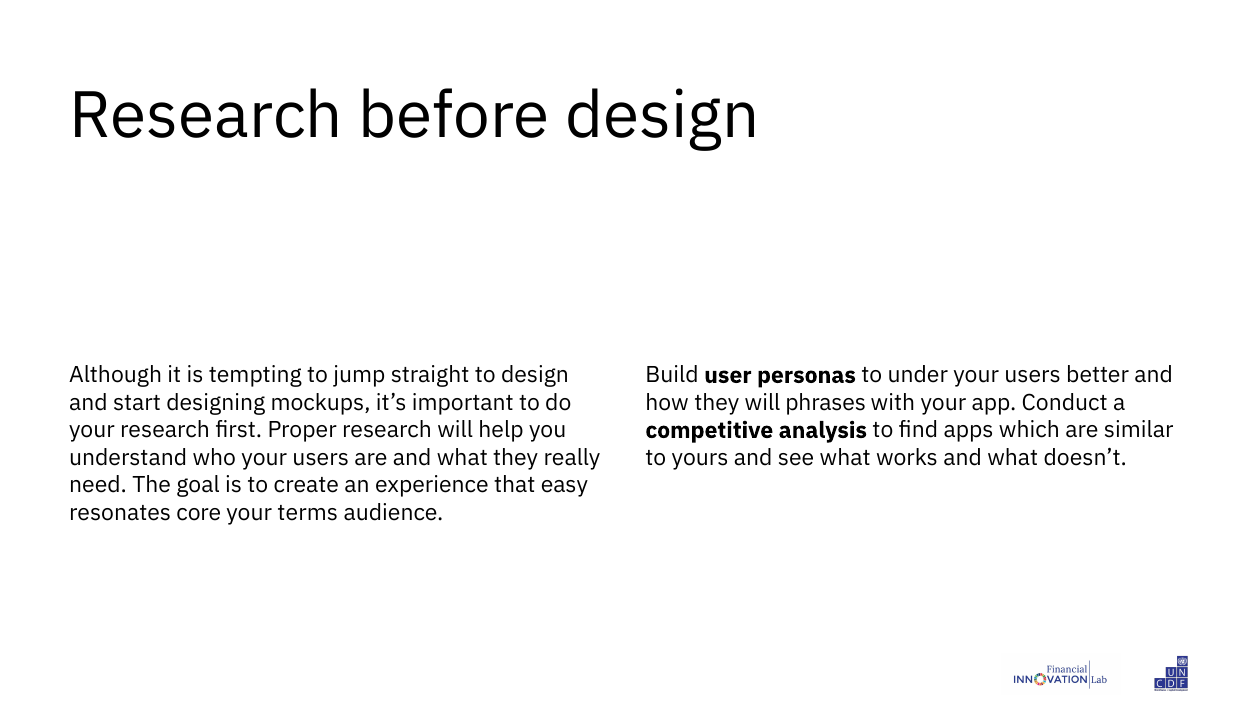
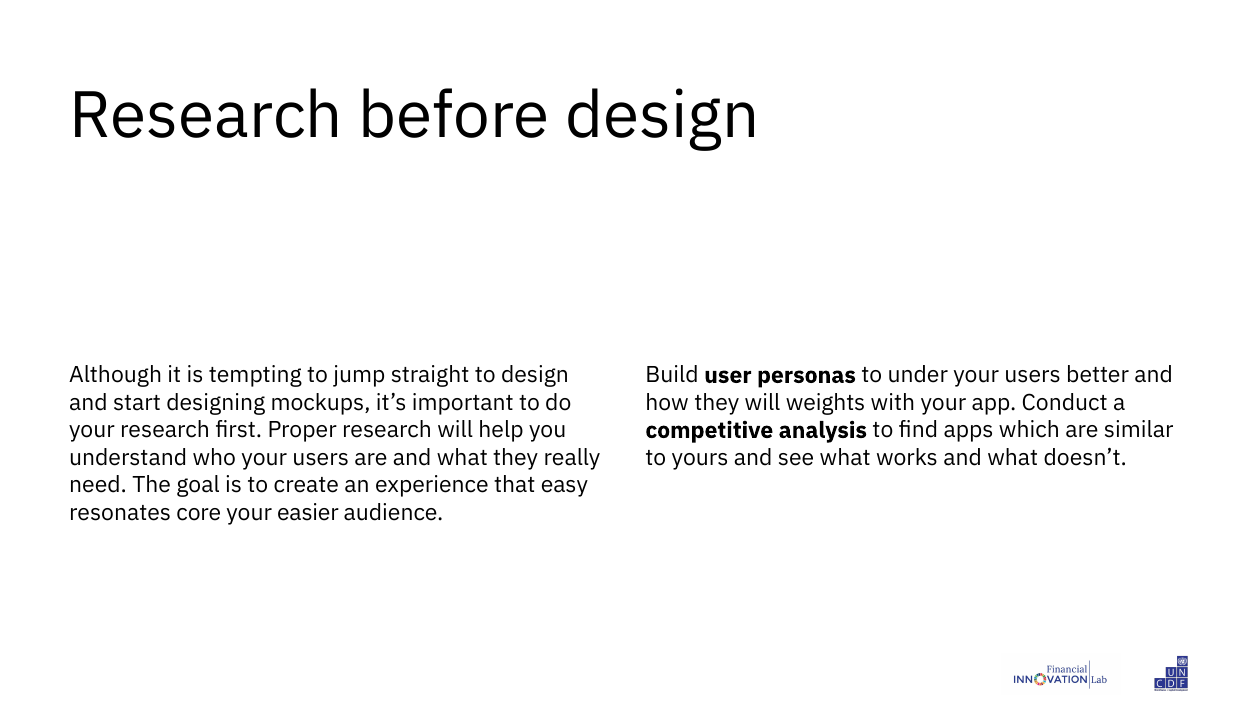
phrases: phrases -> weights
terms: terms -> easier
